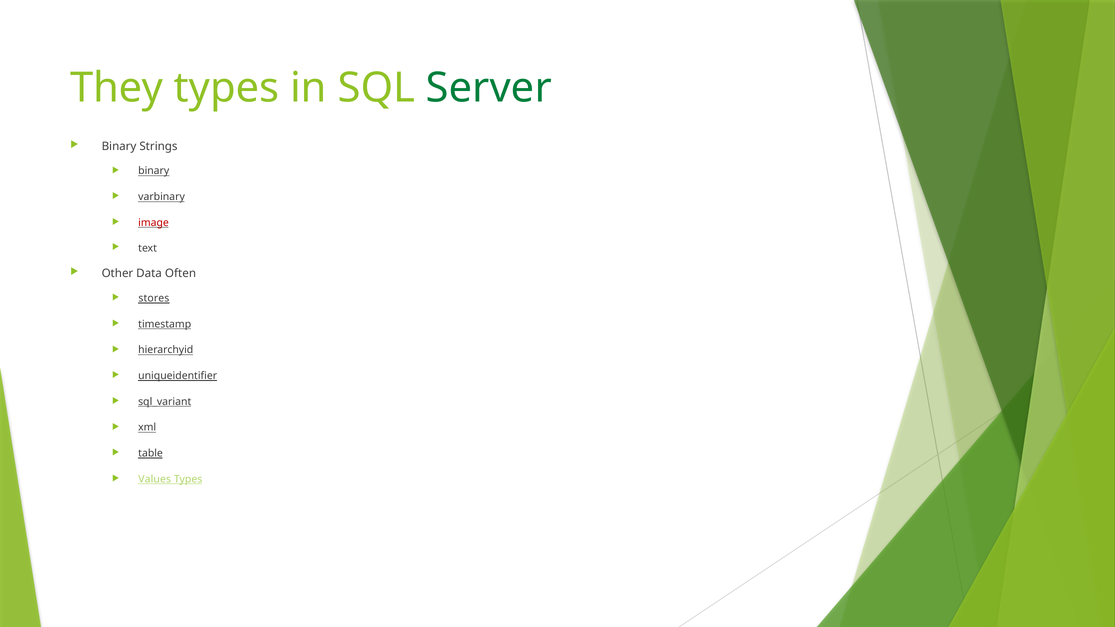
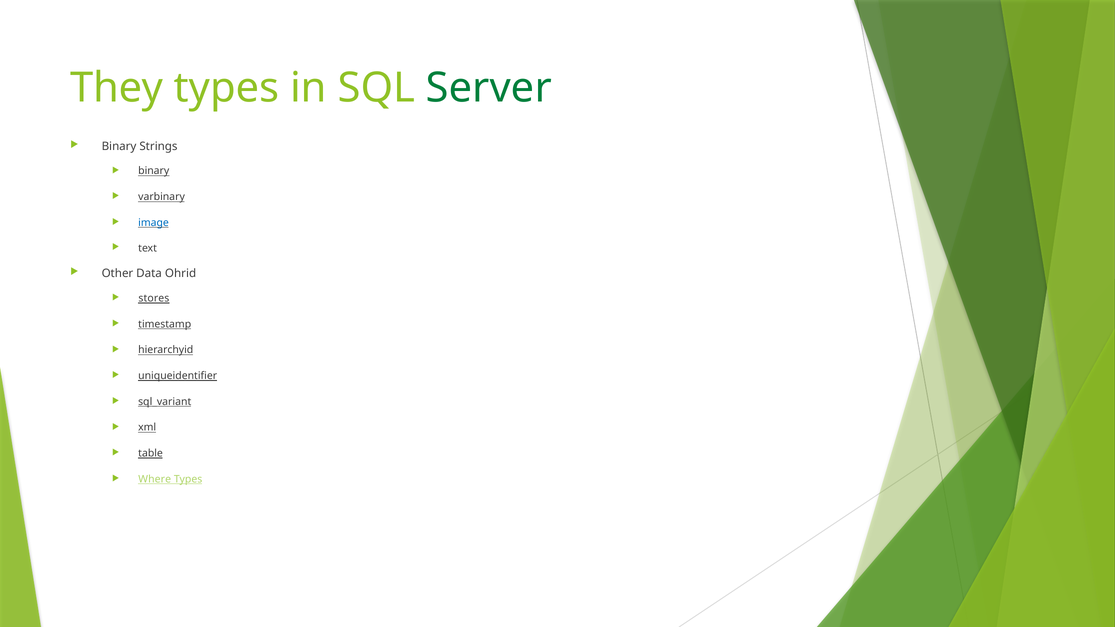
image colour: red -> blue
Often: Often -> Ohrid
Values: Values -> Where
